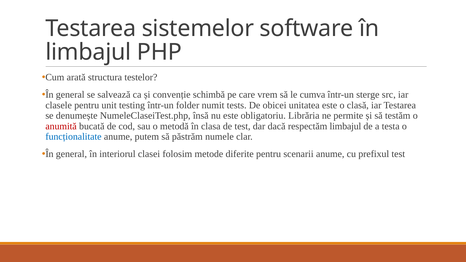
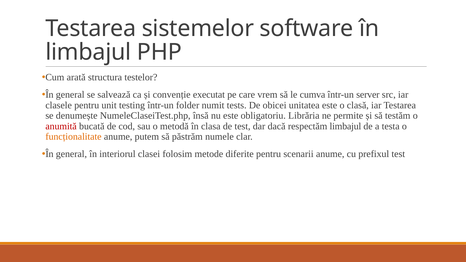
schimbă: schimbă -> executat
sterge: sterge -> server
funcționalitate colour: blue -> orange
